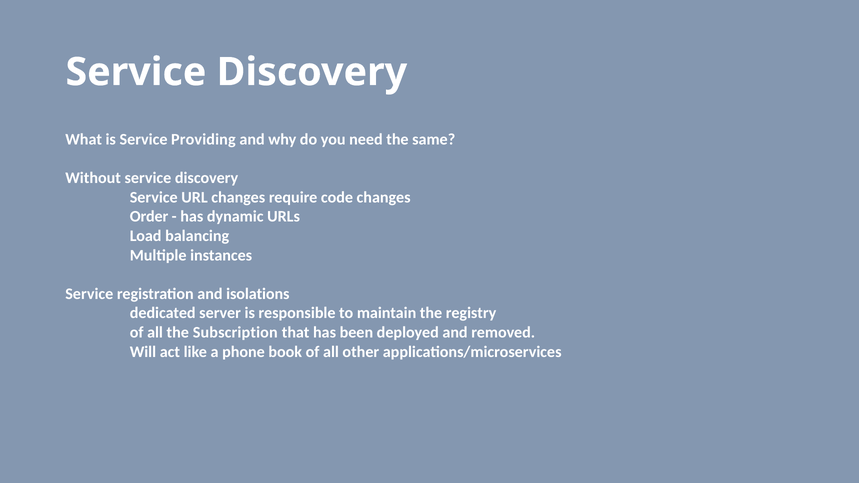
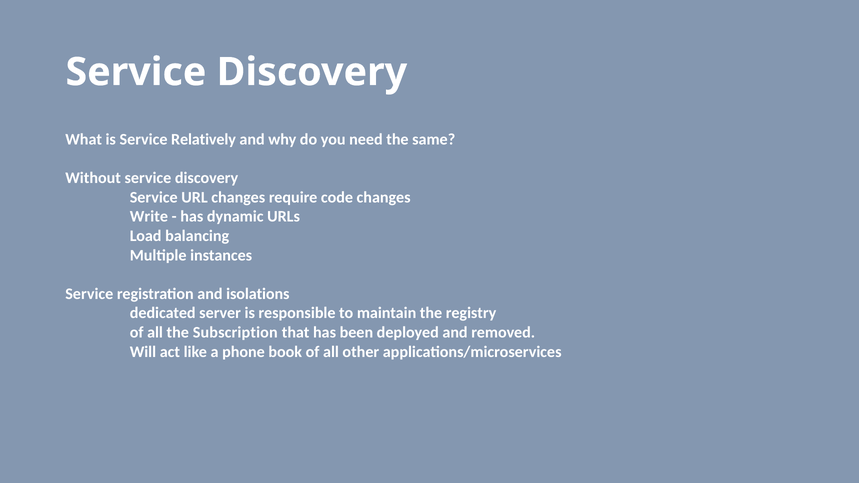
Providing: Providing -> Relatively
Order: Order -> Write
